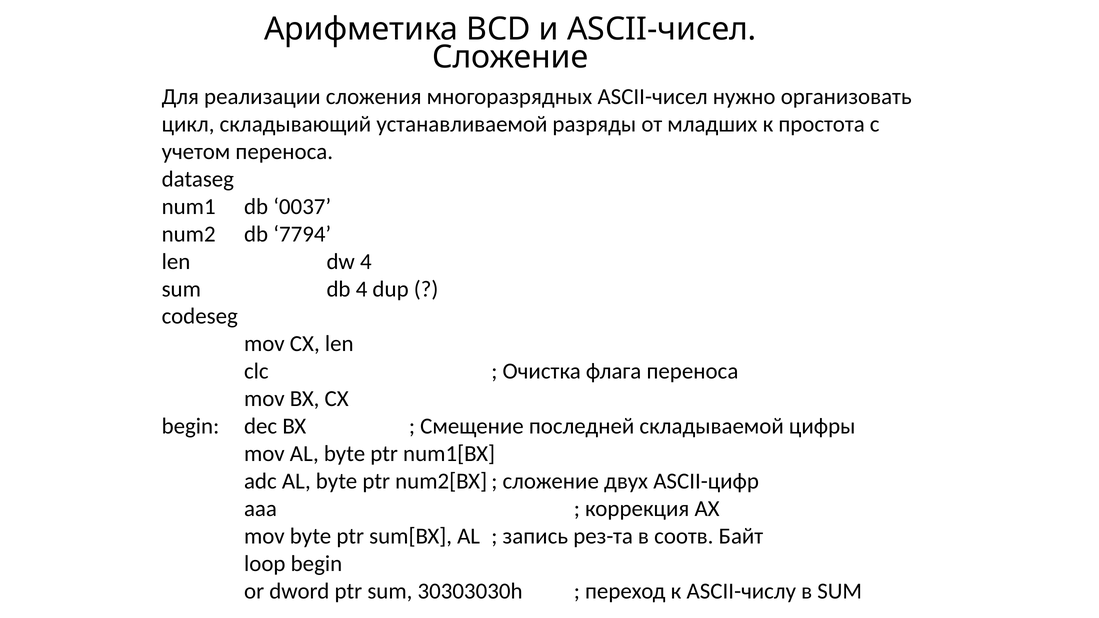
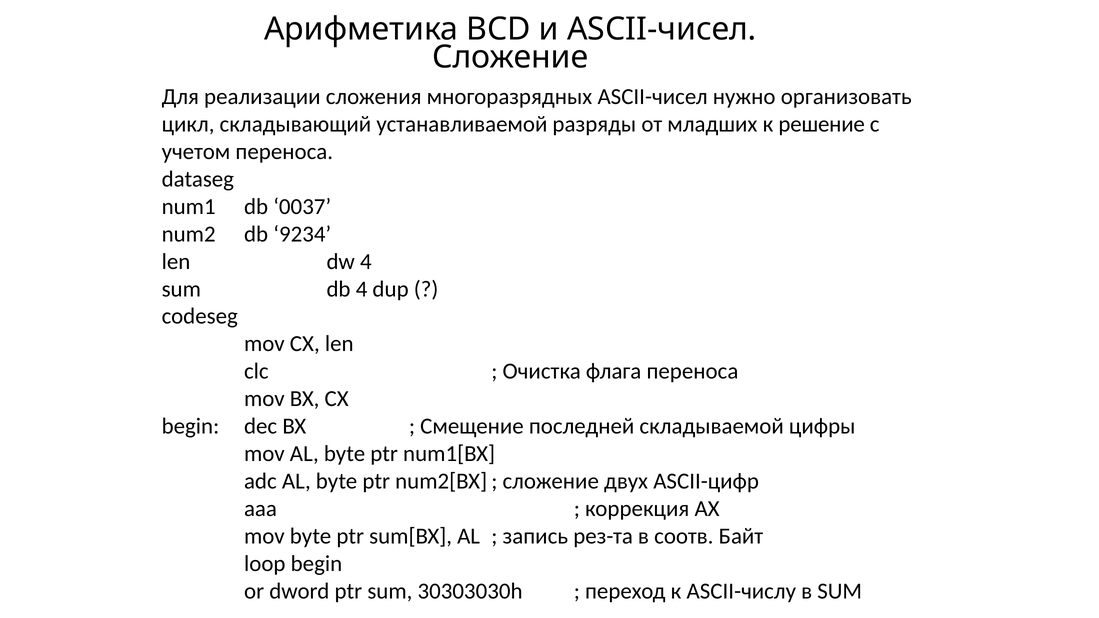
простота: простота -> решение
7794: 7794 -> 9234
